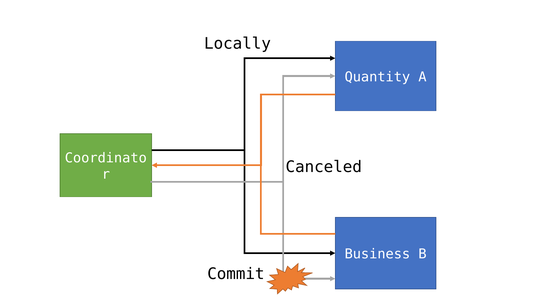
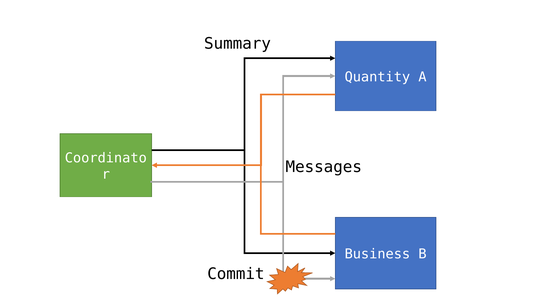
Locally: Locally -> Summary
Canceled: Canceled -> Messages
